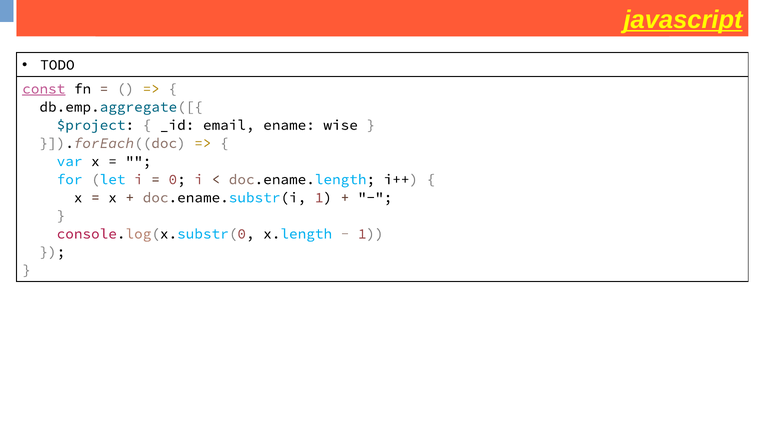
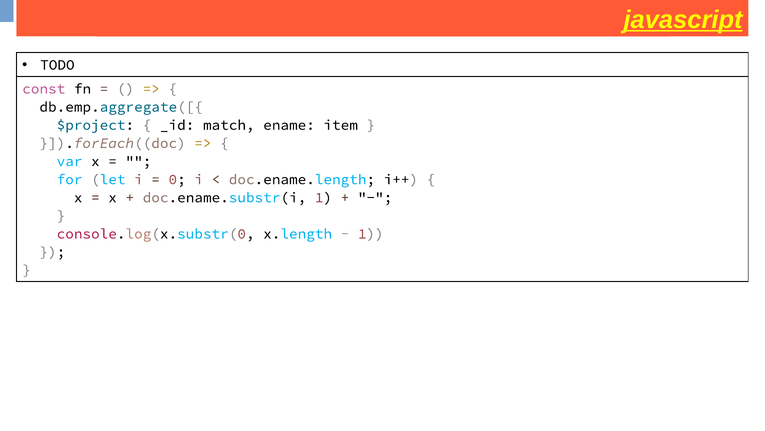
const underline: present -> none
email: email -> match
wise: wise -> item
